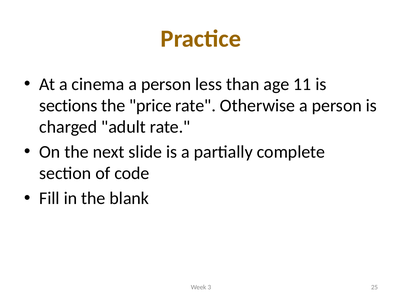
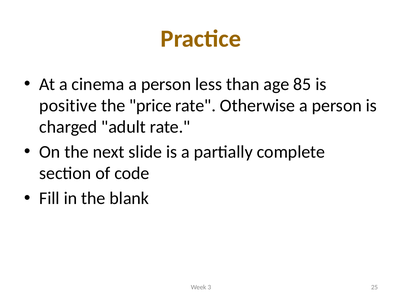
11: 11 -> 85
sections: sections -> positive
